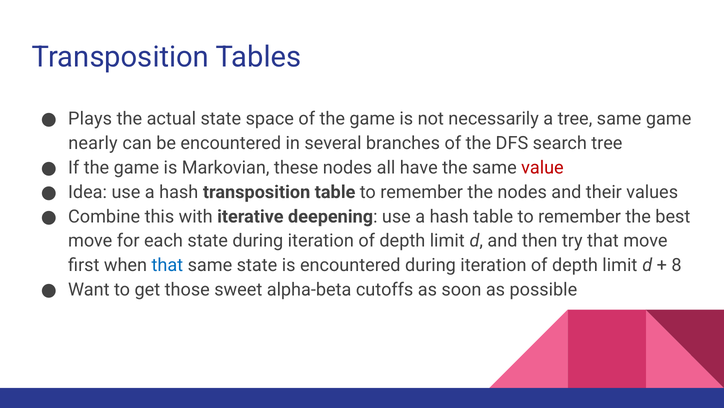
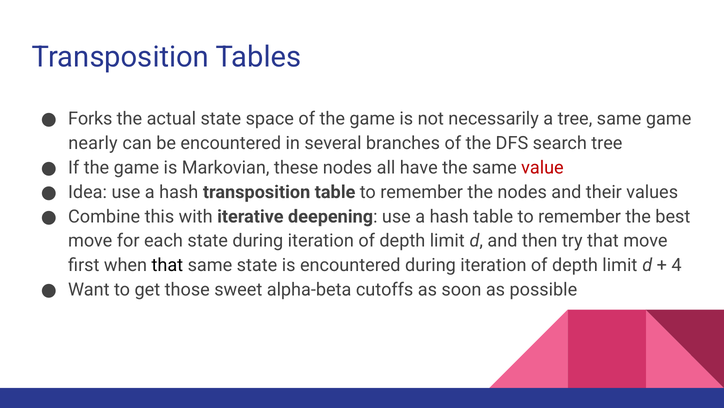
Plays: Plays -> Forks
that at (167, 265) colour: blue -> black
8: 8 -> 4
